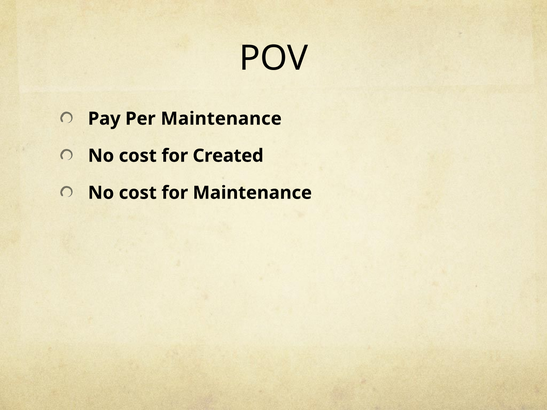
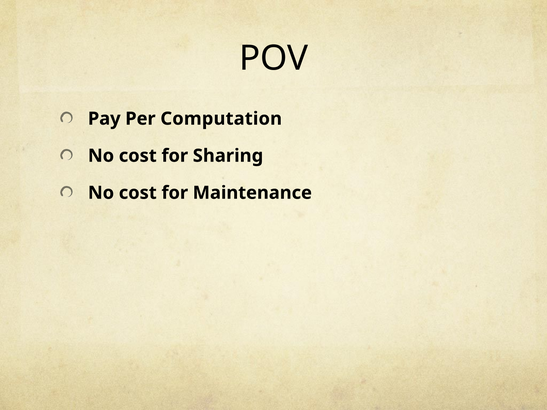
Per Maintenance: Maintenance -> Computation
Created: Created -> Sharing
